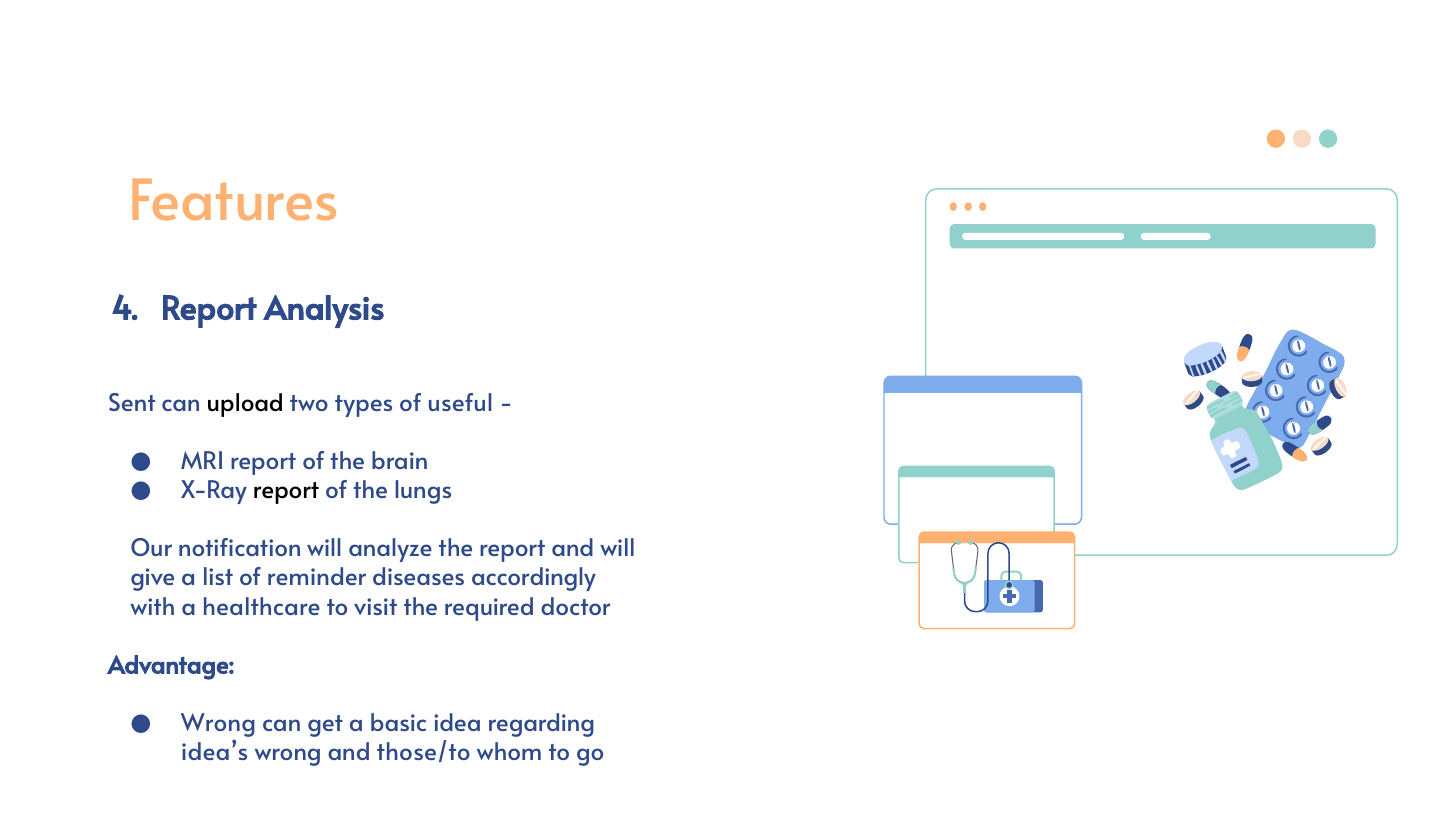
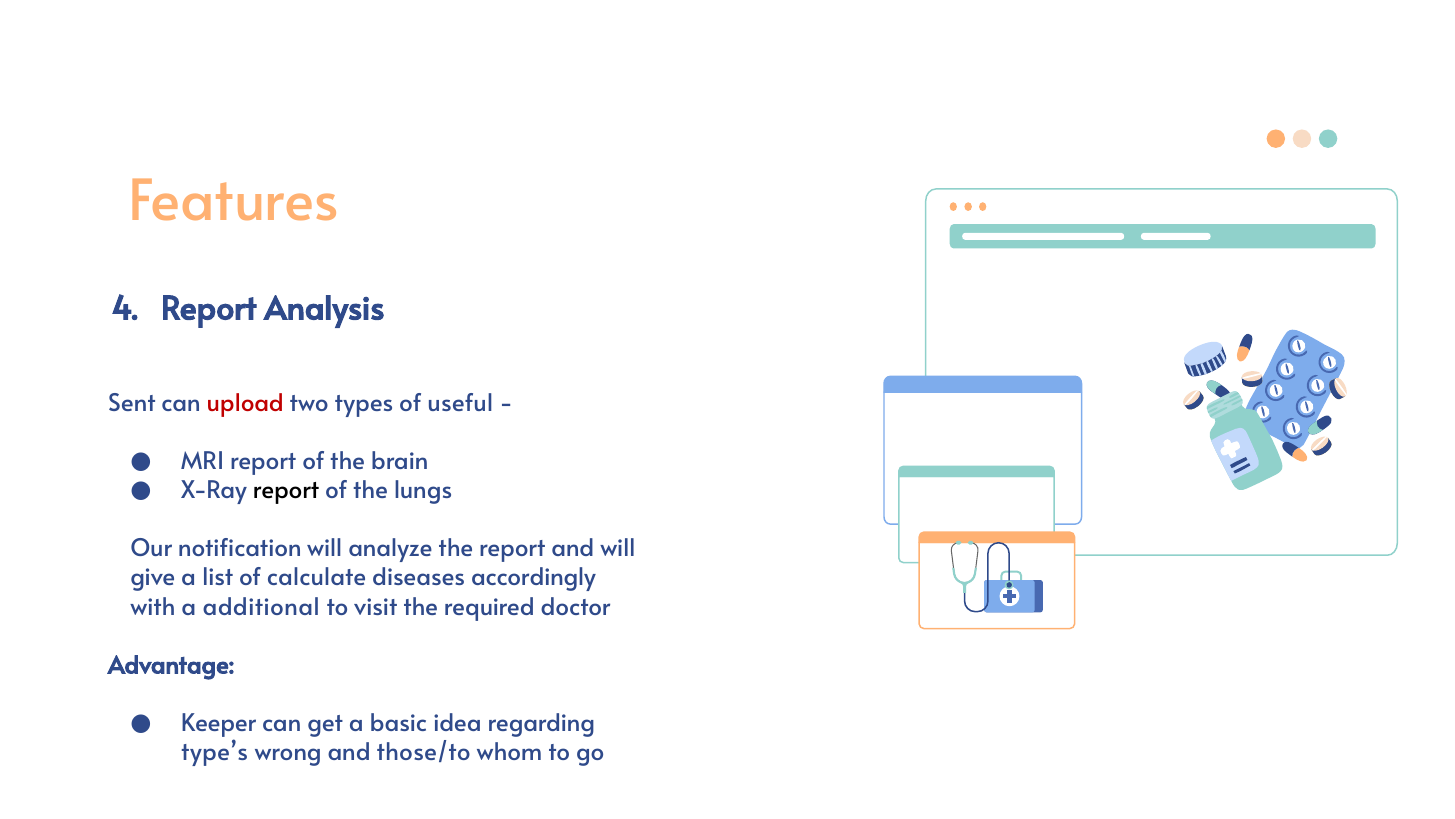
upload colour: black -> red
reminder: reminder -> calculate
healthcare: healthcare -> additional
Wrong at (218, 723): Wrong -> Keeper
idea’s: idea’s -> type’s
